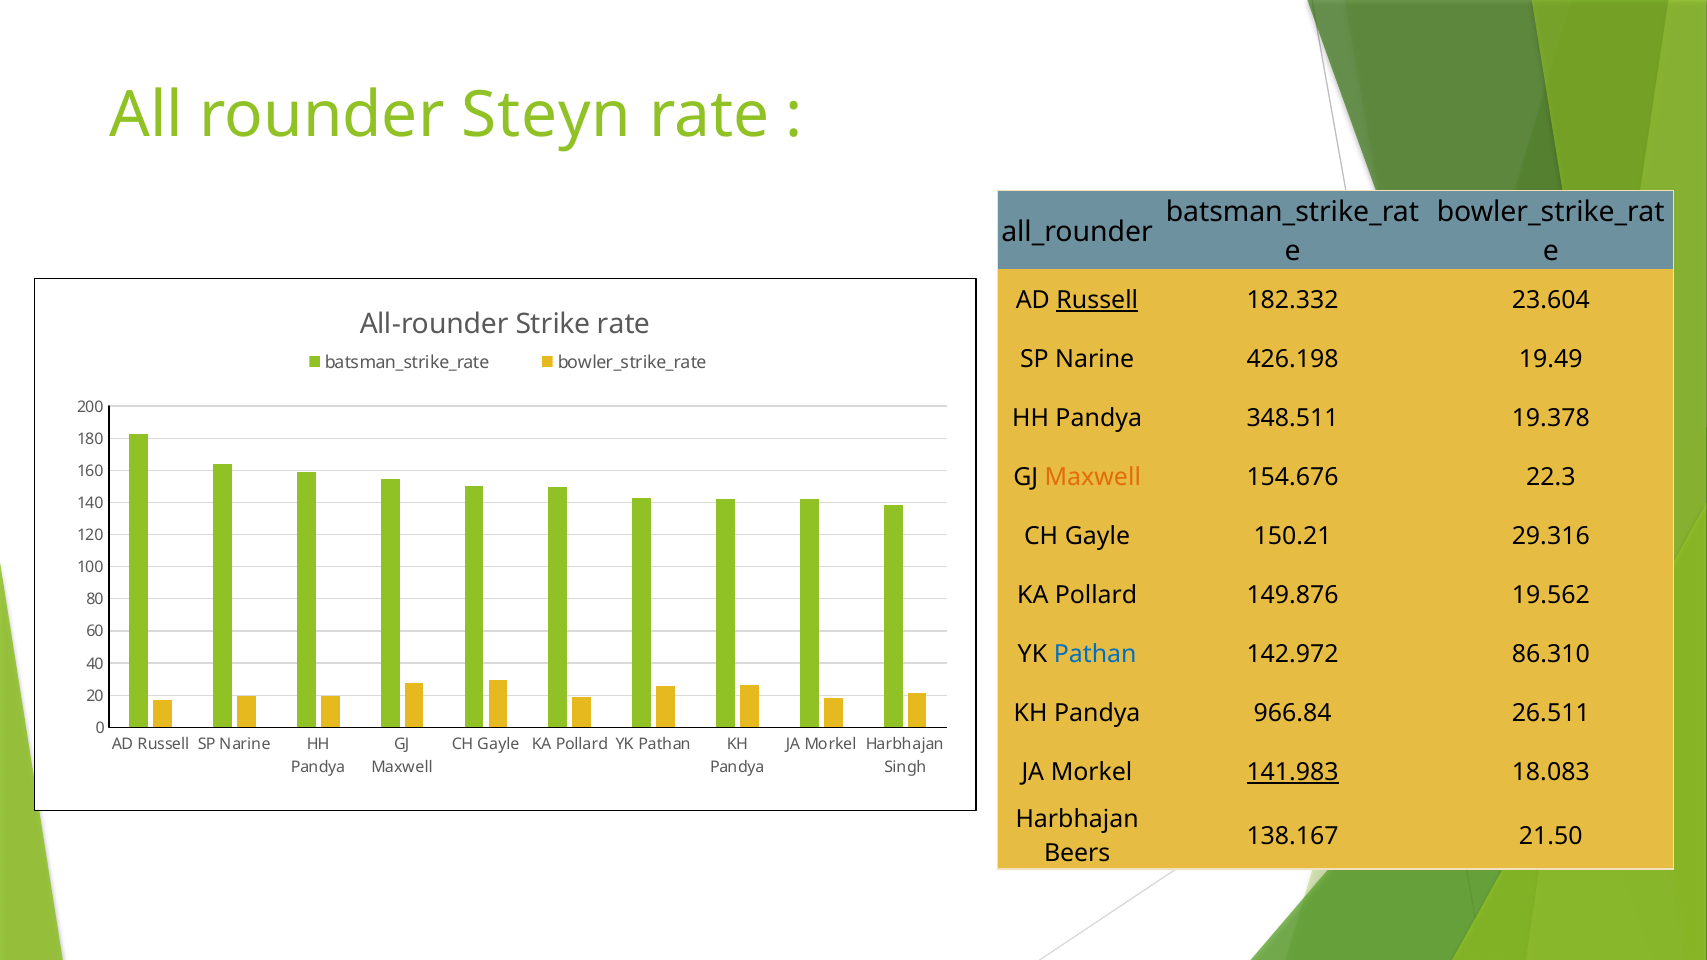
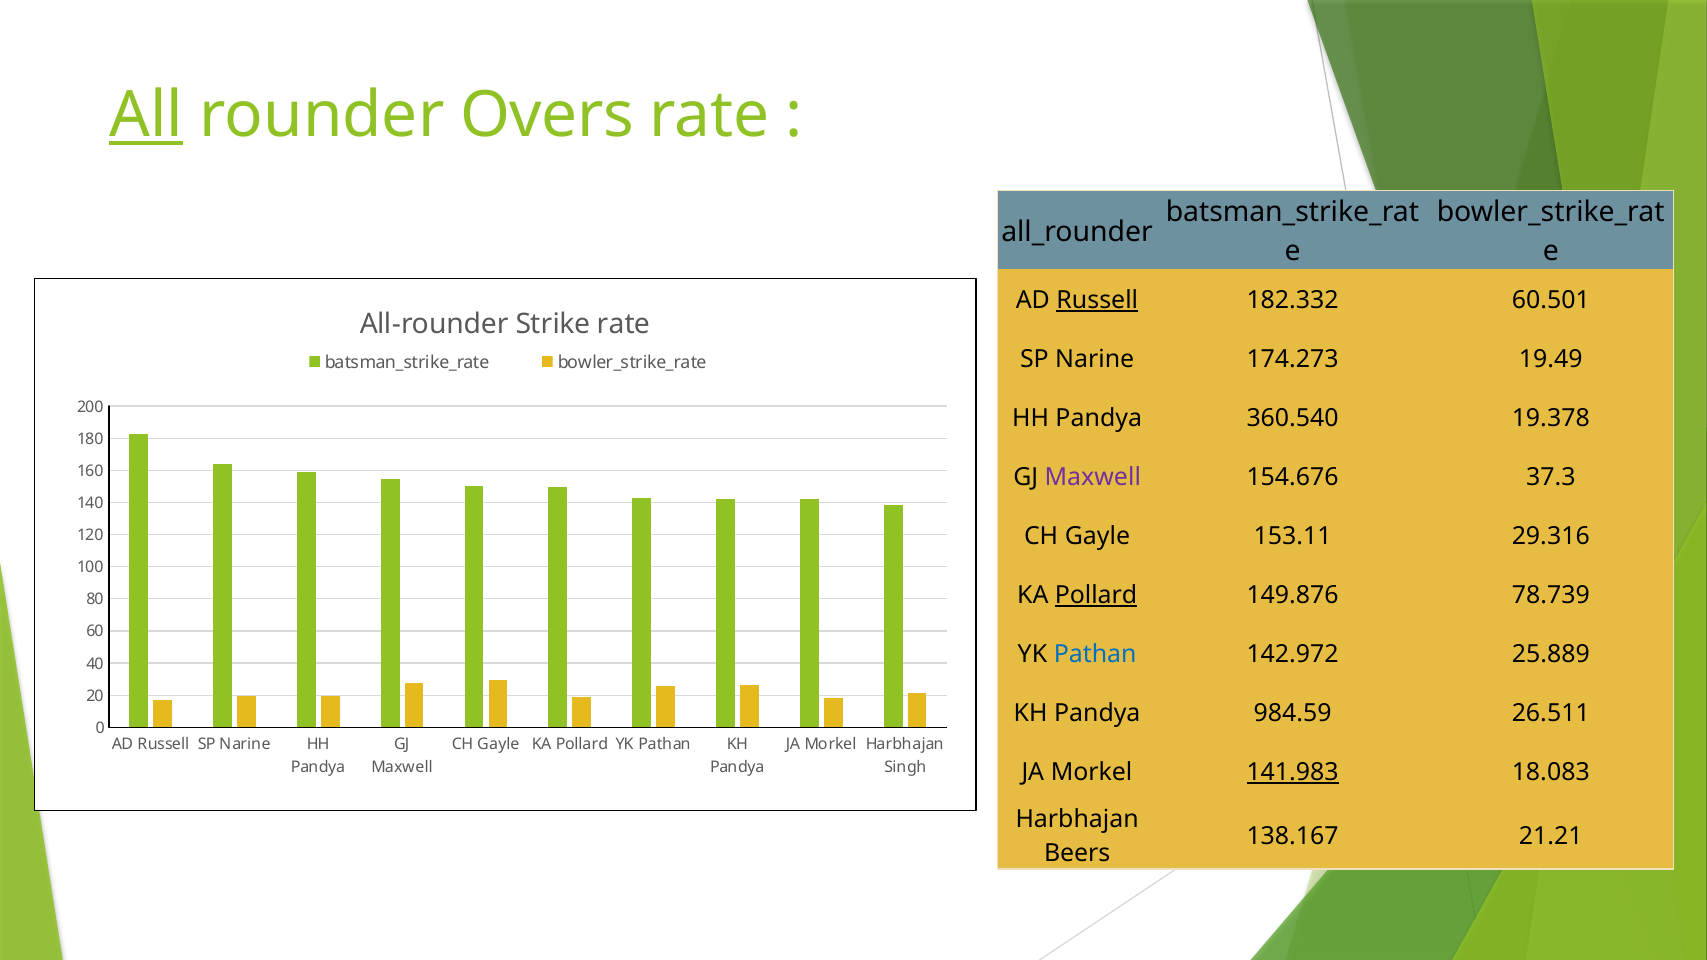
All underline: none -> present
Steyn: Steyn -> Overs
23.604: 23.604 -> 60.501
426.198: 426.198 -> 174.273
348.511: 348.511 -> 360.540
Maxwell at (1093, 477) colour: orange -> purple
22.3: 22.3 -> 37.3
150.21: 150.21 -> 153.11
Pollard at (1096, 595) underline: none -> present
19.562: 19.562 -> 78.739
86.310: 86.310 -> 25.889
966.84: 966.84 -> 984.59
21.50: 21.50 -> 21.21
